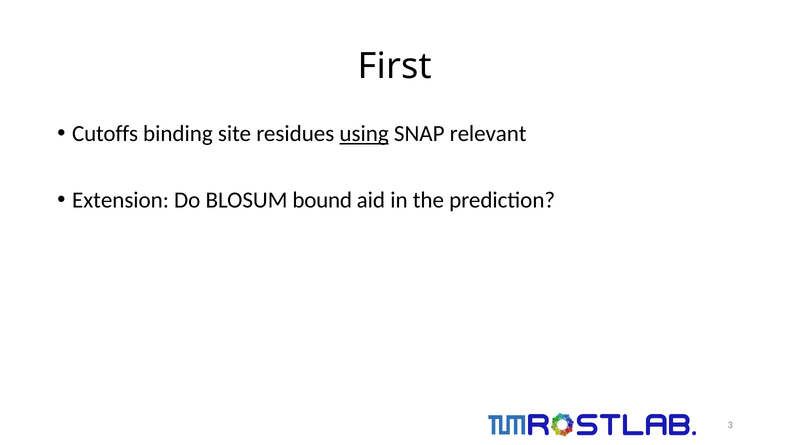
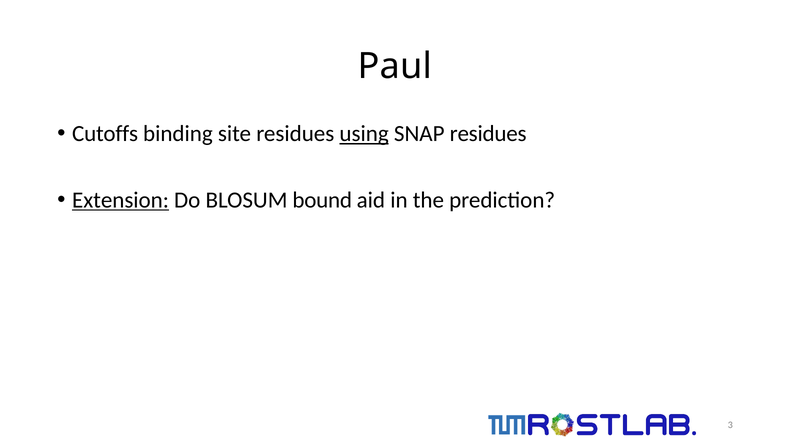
First: First -> Paul
SNAP relevant: relevant -> residues
Extension underline: none -> present
